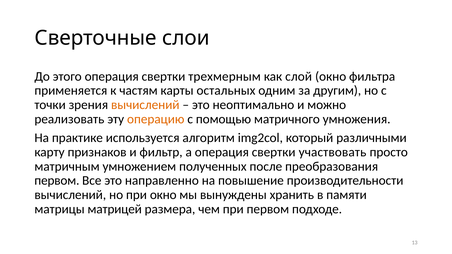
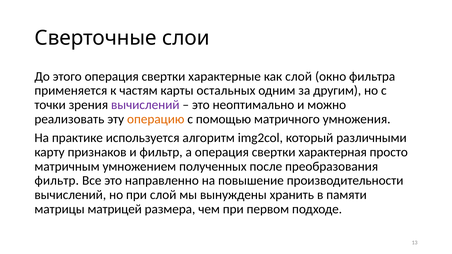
трехмерным: трехмерным -> характерные
вычислений at (145, 105) colour: orange -> purple
участвовать: участвовать -> характерная
первом at (57, 181): первом -> фильтр
при окно: окно -> слой
